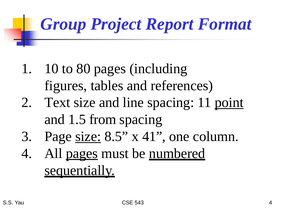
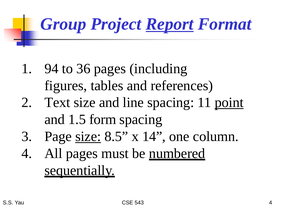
Report underline: none -> present
10: 10 -> 94
80: 80 -> 36
from: from -> form
41: 41 -> 14
pages at (82, 153) underline: present -> none
